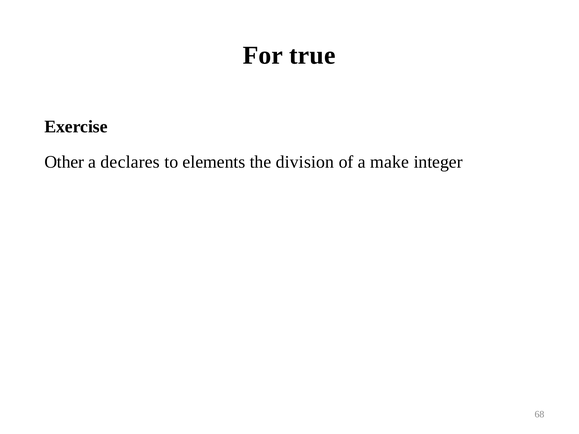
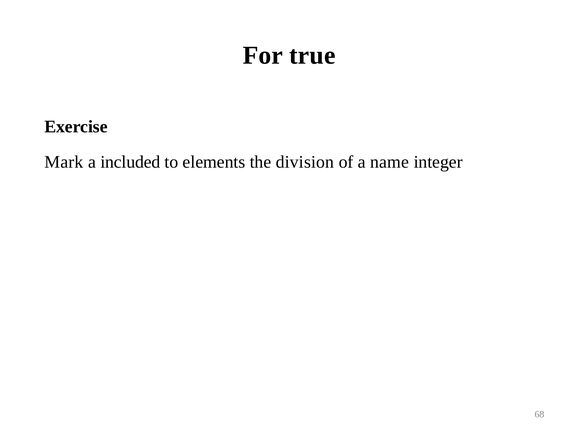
Other: Other -> Mark
declares: declares -> included
make: make -> name
